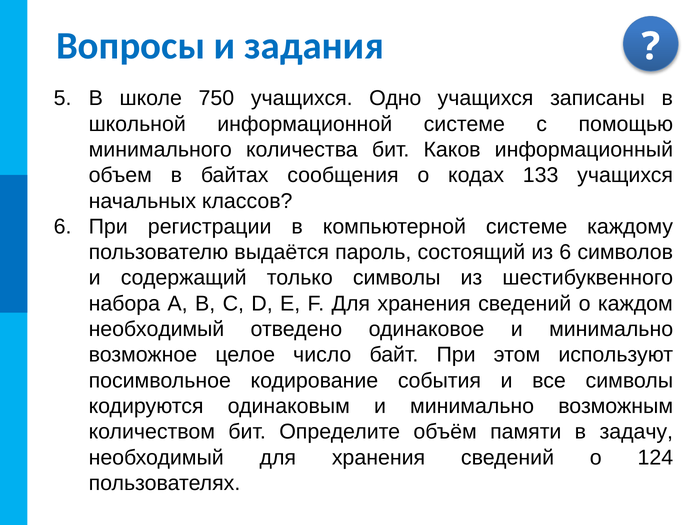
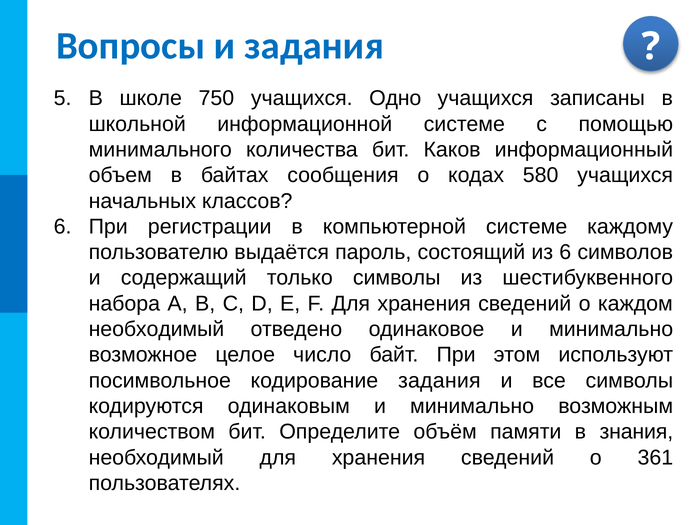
133: 133 -> 580
кодирование события: события -> задания
задачу: задачу -> знания
124: 124 -> 361
